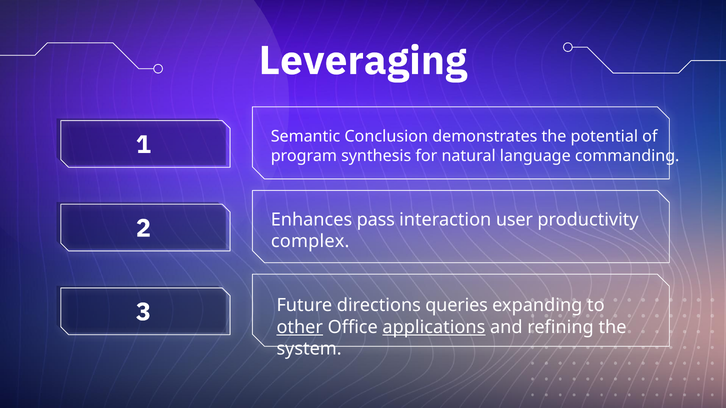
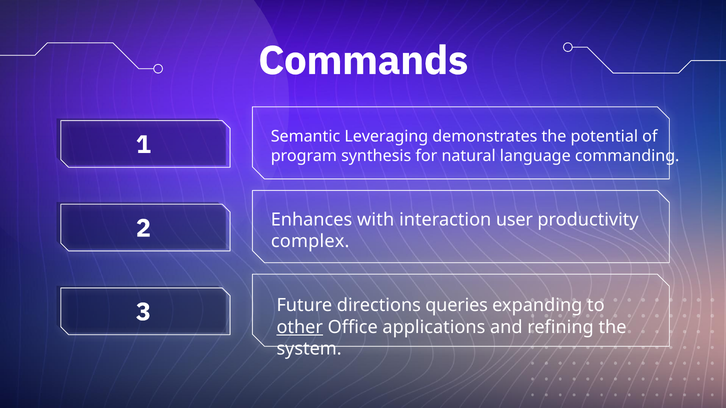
Leveraging: Leveraging -> Commands
Conclusion: Conclusion -> Leveraging
pass: pass -> with
applications underline: present -> none
